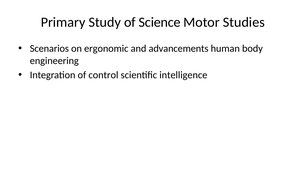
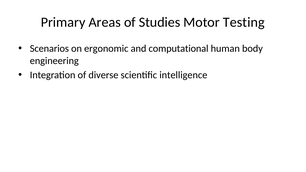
Study: Study -> Areas
Science: Science -> Studies
Studies: Studies -> Testing
advancements: advancements -> computational
control: control -> diverse
